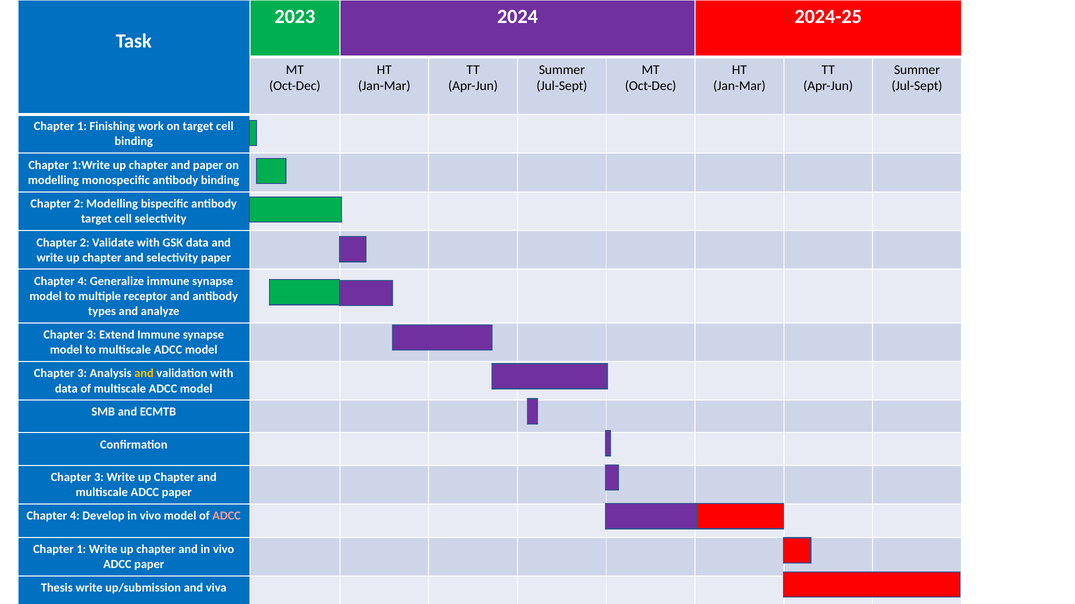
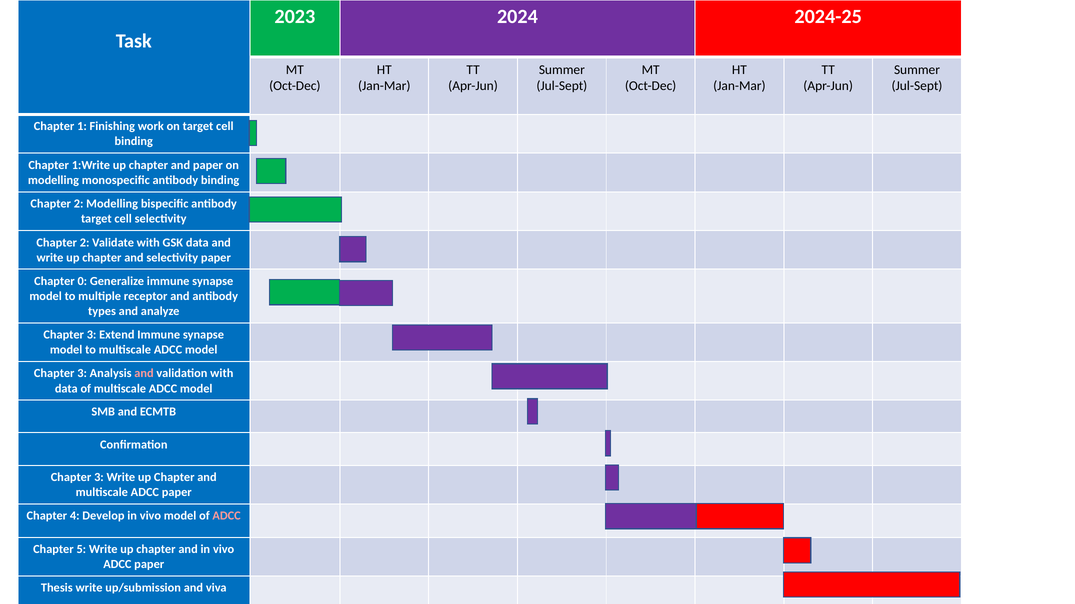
4 at (82, 281): 4 -> 0
and at (144, 374) colour: yellow -> pink
1 at (81, 550): 1 -> 5
